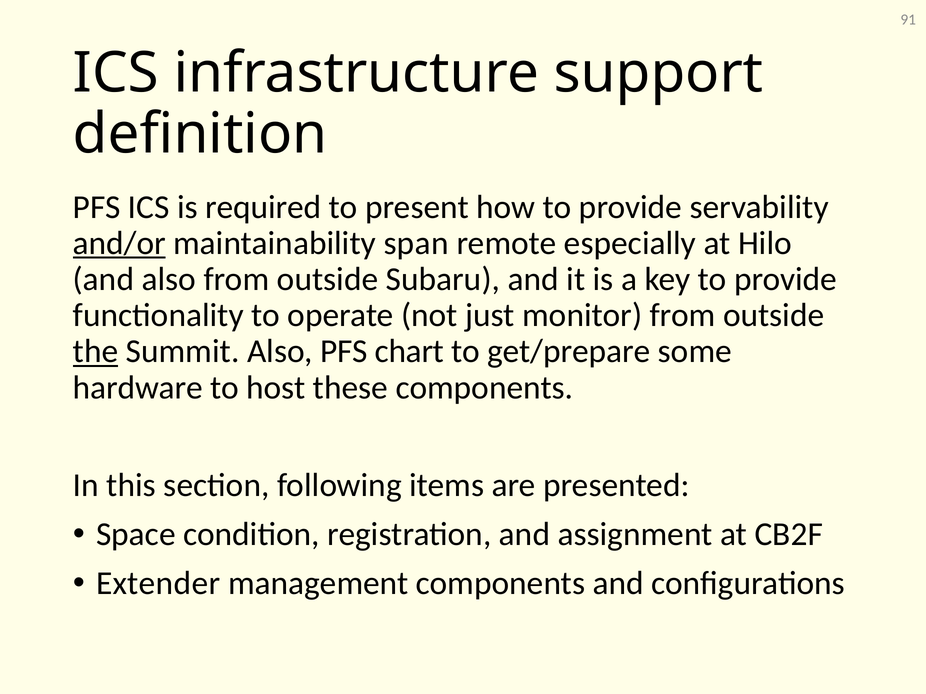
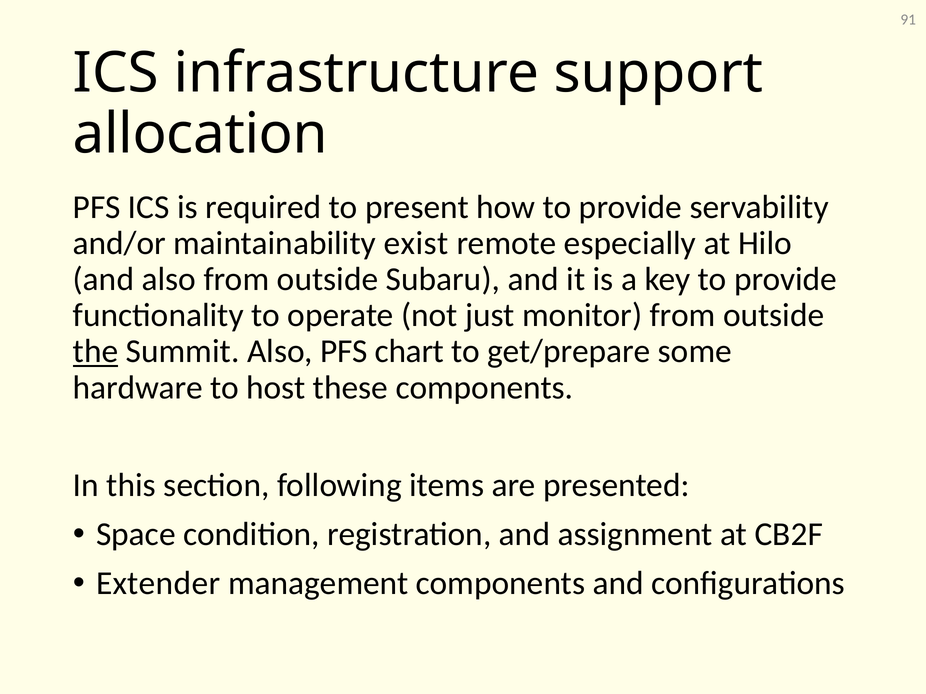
definition: definition -> allocation
and/or underline: present -> none
span: span -> exist
